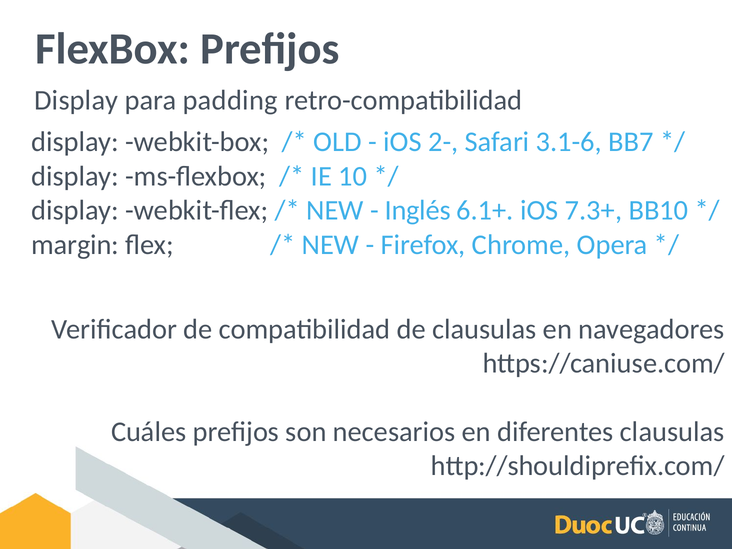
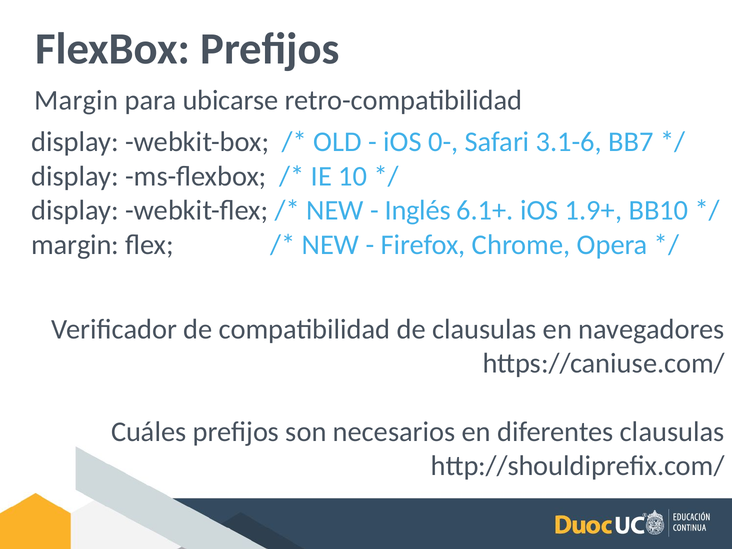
Display at (76, 101): Display -> Margin
padding: padding -> ubicarse
2-: 2- -> 0-
7.3+: 7.3+ -> 1.9+
